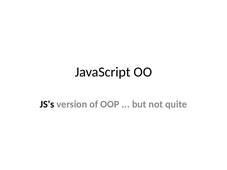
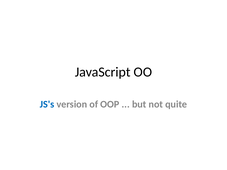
JS's colour: black -> blue
